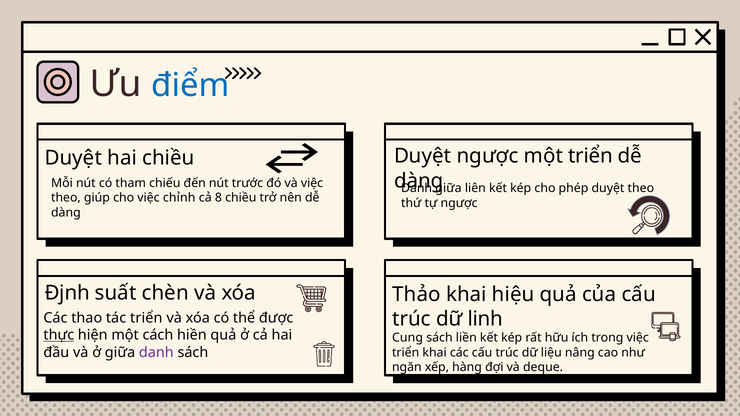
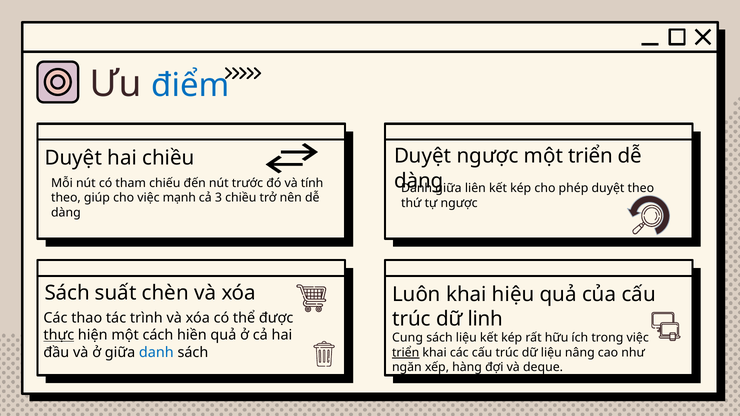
và việc: việc -> tính
chỉnh: chỉnh -> mạnh
8: 8 -> 3
Đjnh at (67, 293): Đjnh -> Sách
Thảo: Thảo -> Luôn
tác triển: triển -> trình
sách liền: liền -> liệu
danh at (156, 353) colour: purple -> blue
triển at (406, 353) underline: none -> present
